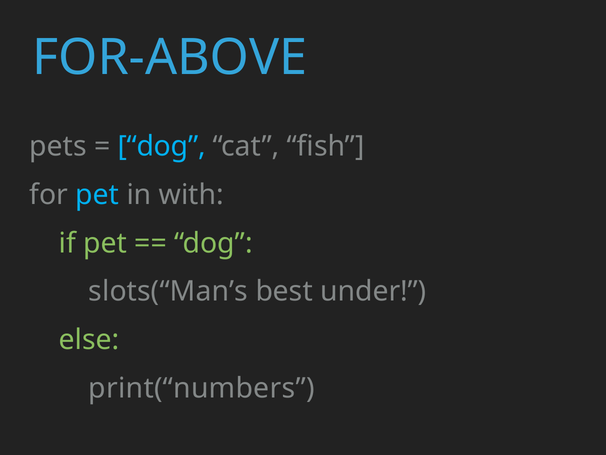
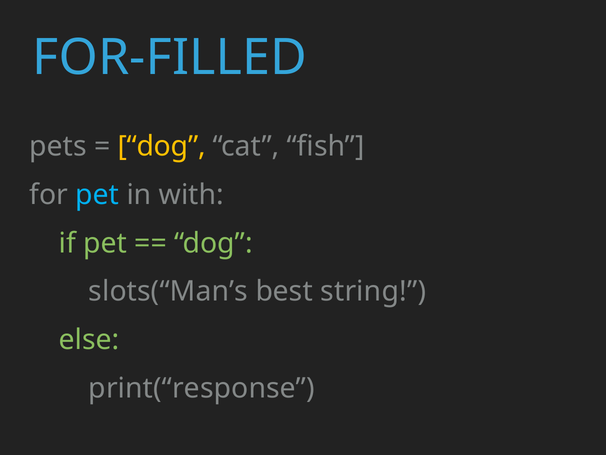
FOR-ABOVE: FOR-ABOVE -> FOR-FILLED
dog at (162, 146) colour: light blue -> yellow
under: under -> string
print(“numbers: print(“numbers -> print(“response
